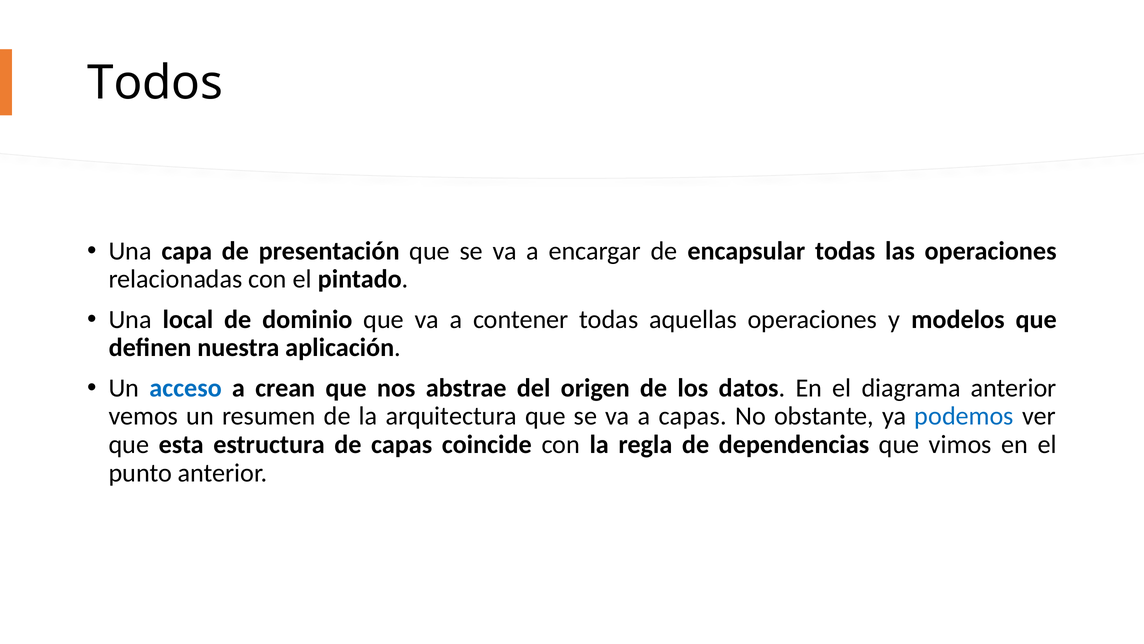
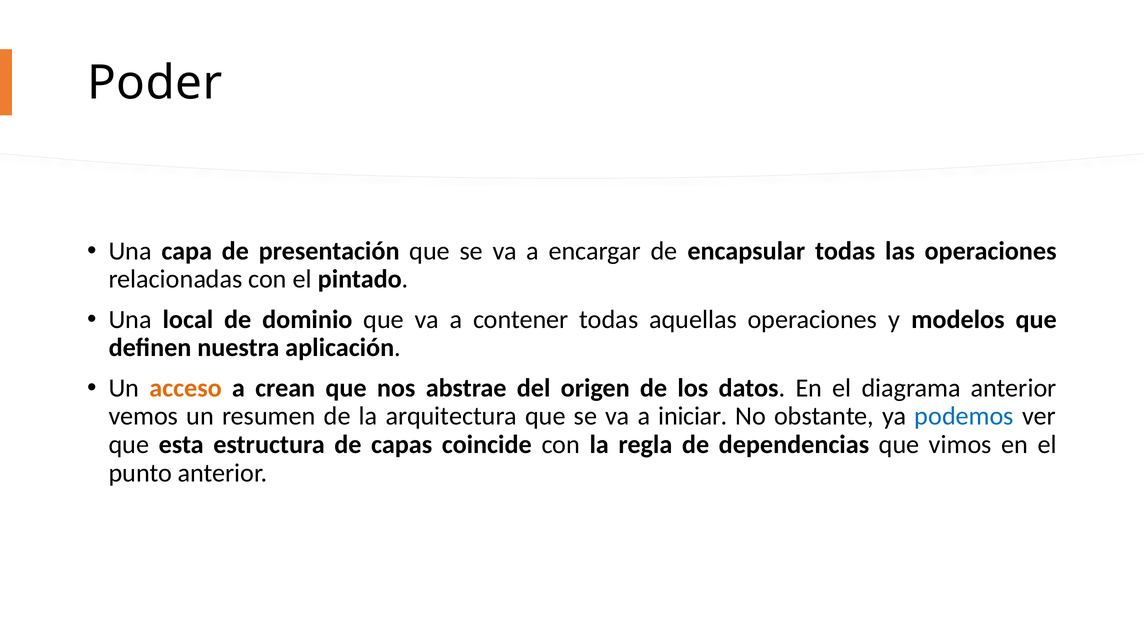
Todos: Todos -> Poder
acceso colour: blue -> orange
a capas: capas -> iniciar
